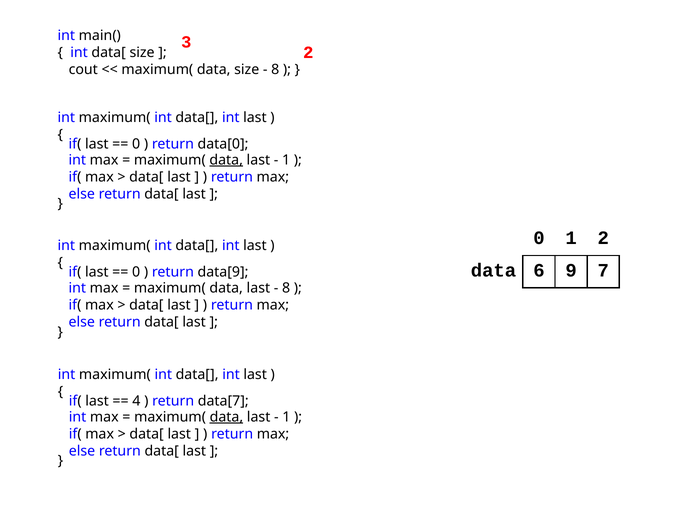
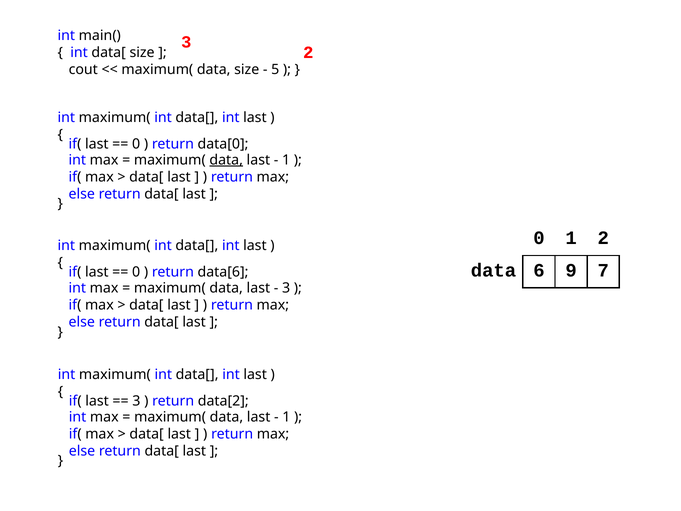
8 at (275, 70): 8 -> 5
data[9: data[9 -> data[6
8 at (286, 288): 8 -> 3
4 at (136, 401): 4 -> 3
data[7: data[7 -> data[2
data at (226, 417) underline: present -> none
